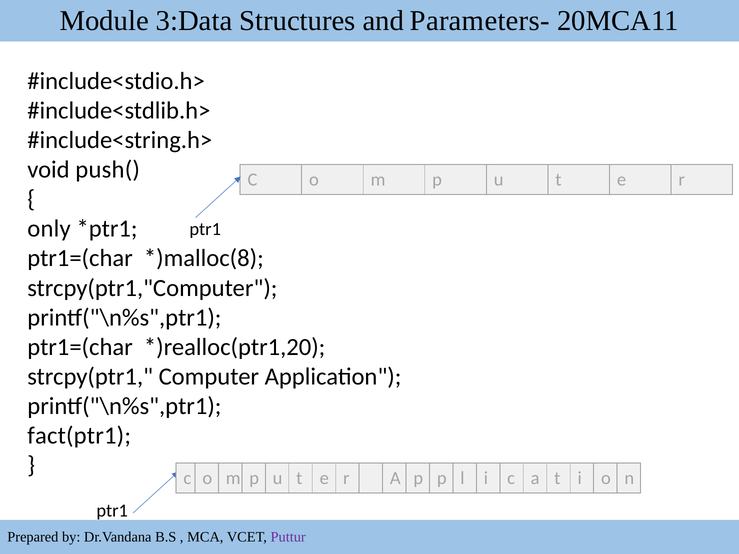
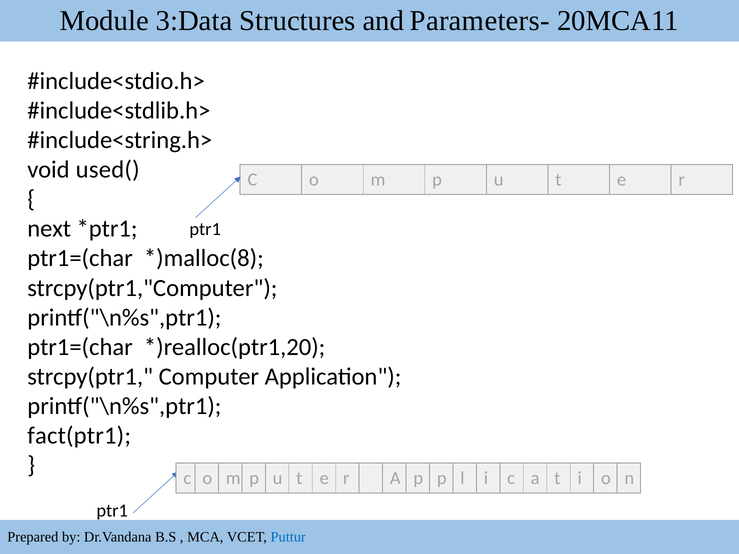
push(: push( -> used(
only: only -> next
Puttur colour: purple -> blue
